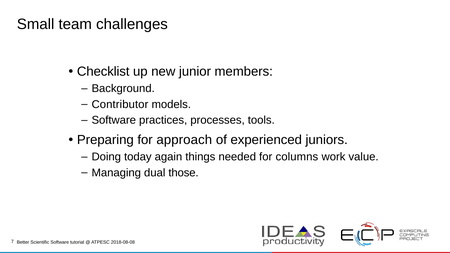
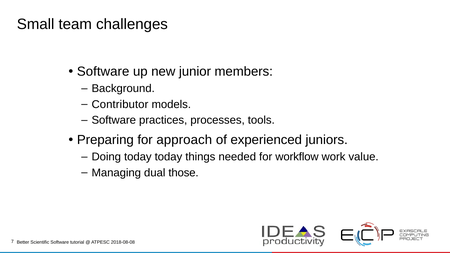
Checklist at (103, 72): Checklist -> Software
today again: again -> today
columns: columns -> workflow
